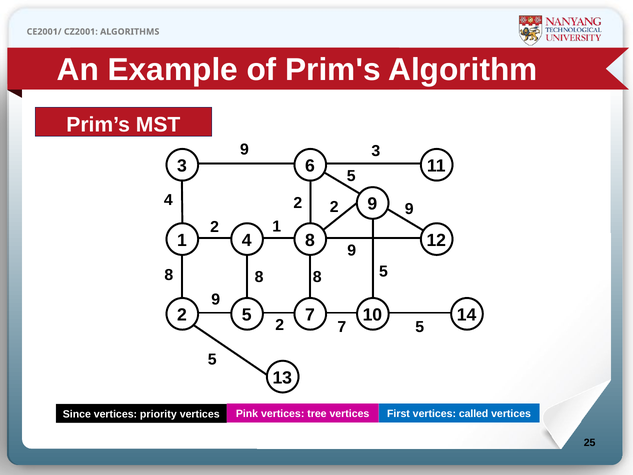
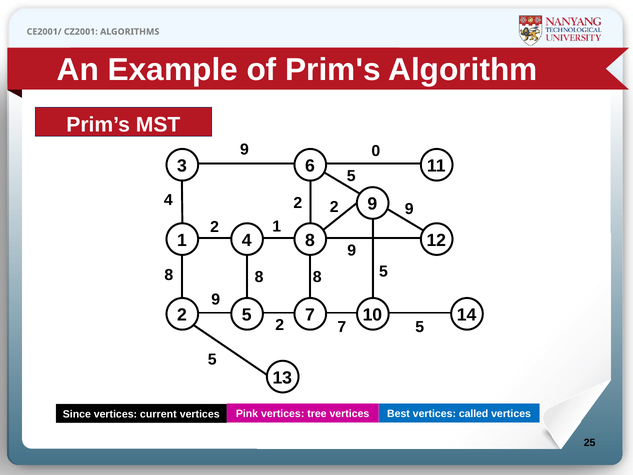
9 3: 3 -> 0
First: First -> Best
priority: priority -> current
